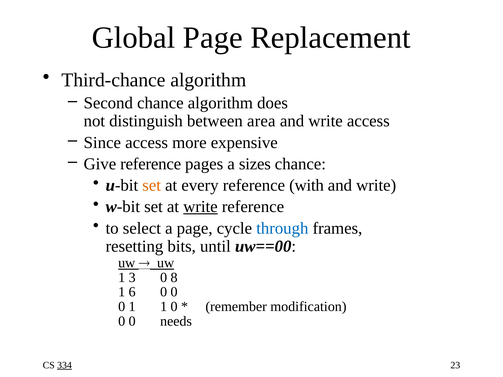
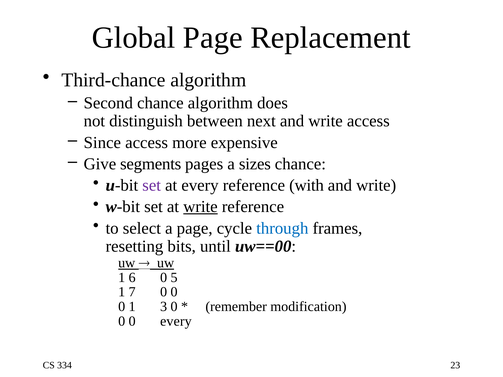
area: area -> next
Give reference: reference -> segments
set at (152, 185) colour: orange -> purple
3: 3 -> 6
8: 8 -> 5
6: 6 -> 7
1 1: 1 -> 3
0 needs: needs -> every
334 underline: present -> none
